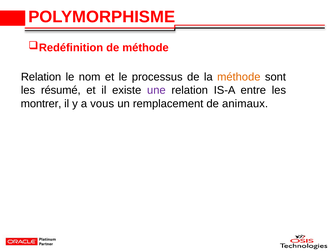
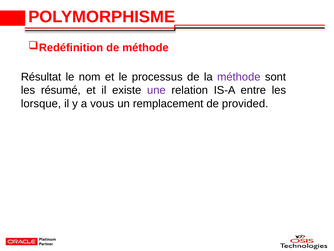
Relation at (41, 77): Relation -> Résultat
méthode at (239, 77) colour: orange -> purple
montrer: montrer -> lorsque
animaux: animaux -> provided
